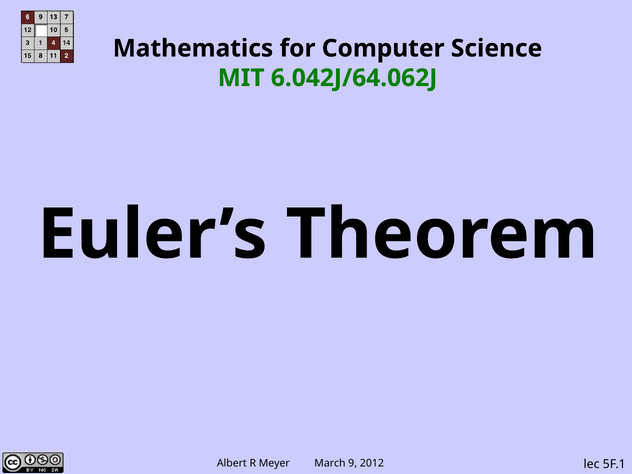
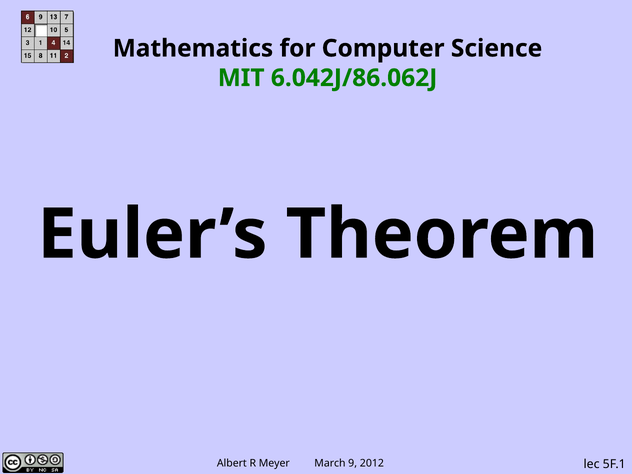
6.042J/64.062J: 6.042J/64.062J -> 6.042J/86.062J
